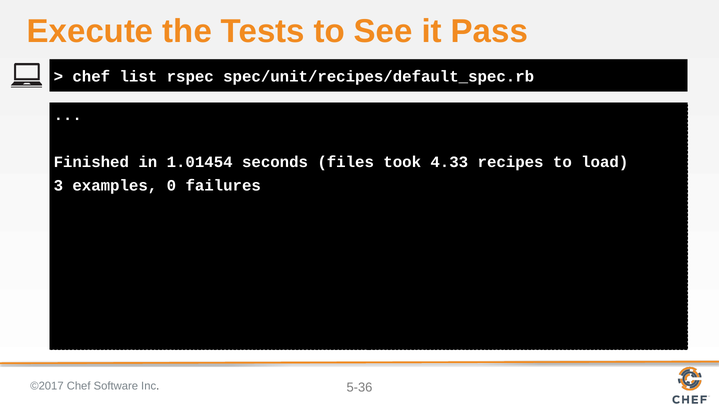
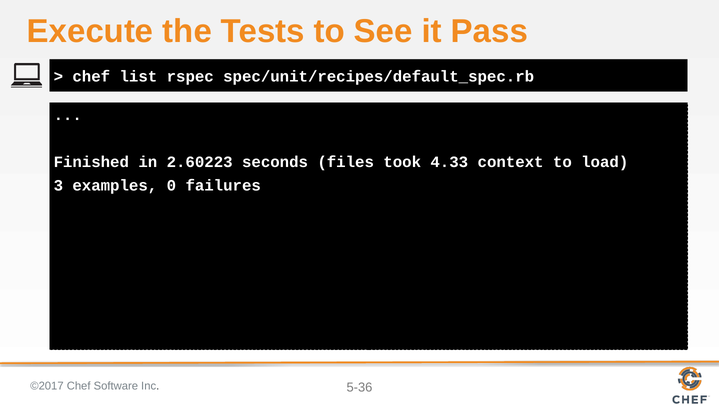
1.01454: 1.01454 -> 2.60223
recipes: recipes -> context
